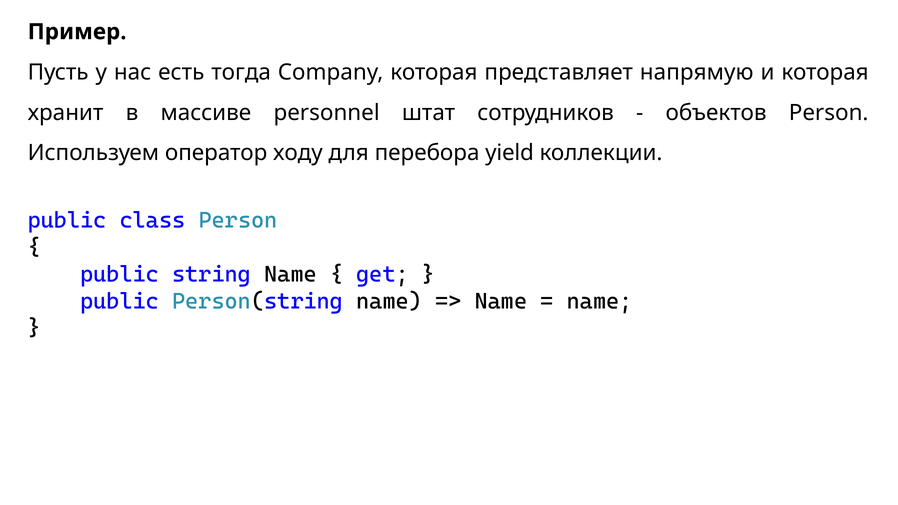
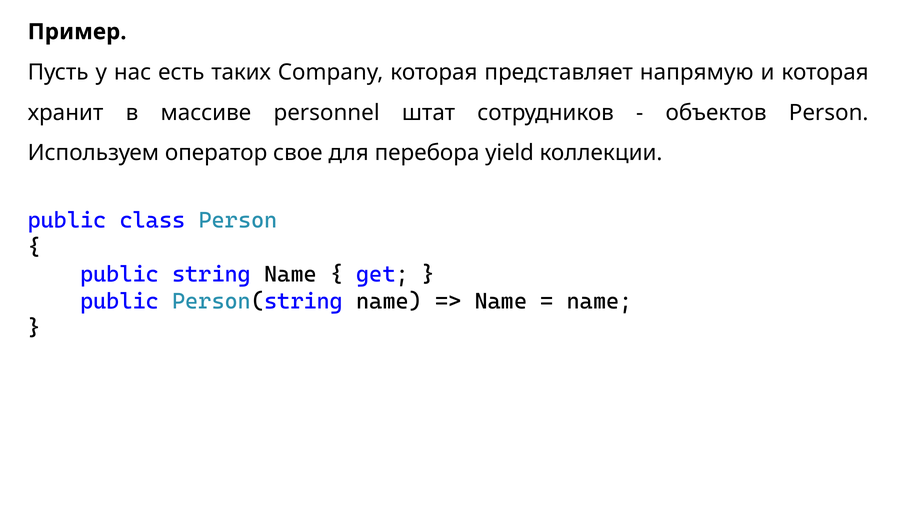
тогда: тогда -> таких
ходу: ходу -> свое
